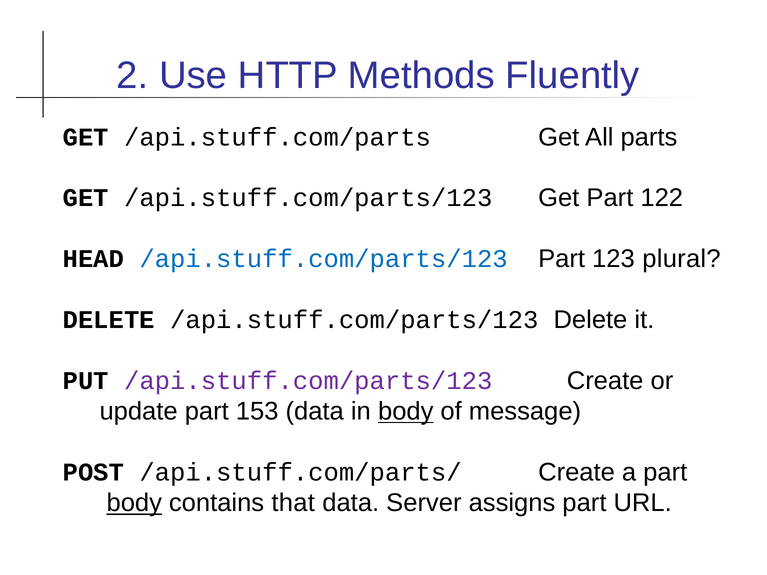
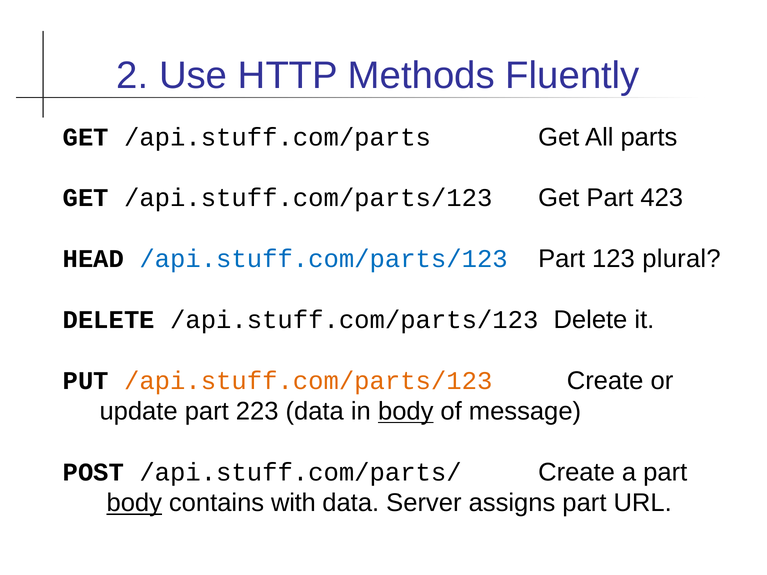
122: 122 -> 423
/api.stuff.com/parts/123 at (308, 381) colour: purple -> orange
153: 153 -> 223
that: that -> with
